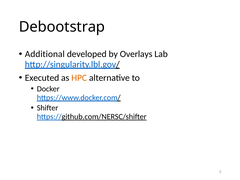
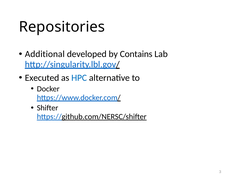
Debootstrap: Debootstrap -> Repositories
Overlays: Overlays -> Contains
HPC colour: orange -> blue
